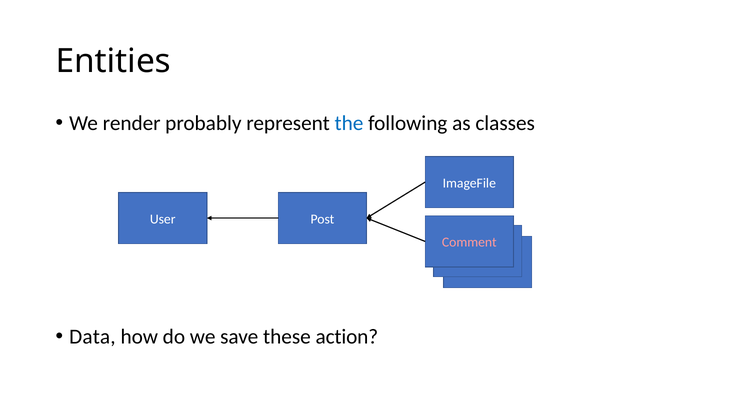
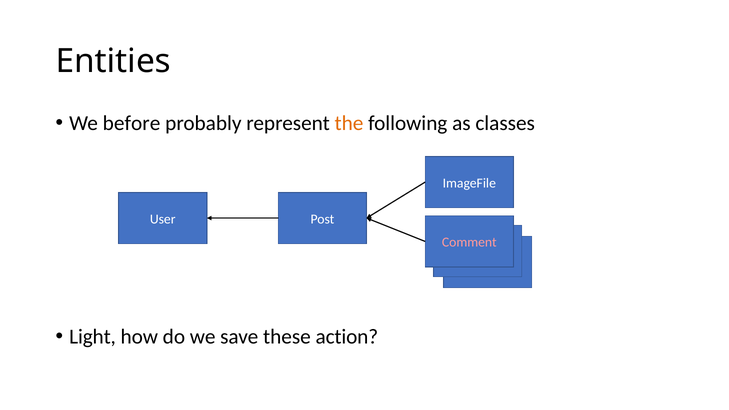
render: render -> before
the colour: blue -> orange
Data: Data -> Light
